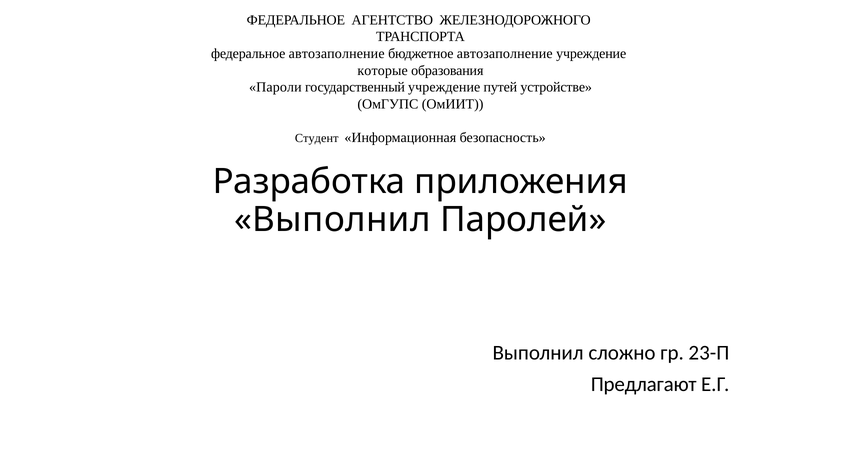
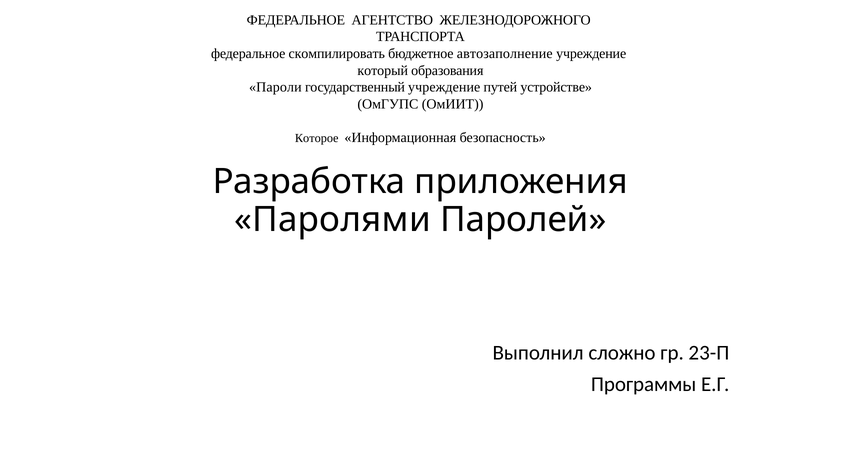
федеральное автозаполнение: автозаполнение -> скомпилировать
которые: которые -> который
Студент: Студент -> Которое
Выполнил at (332, 220): Выполнил -> Паролями
Предлагают: Предлагают -> Программы
